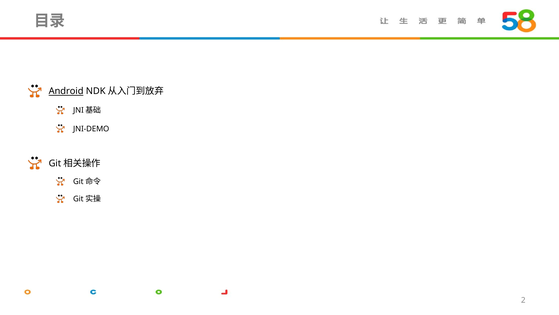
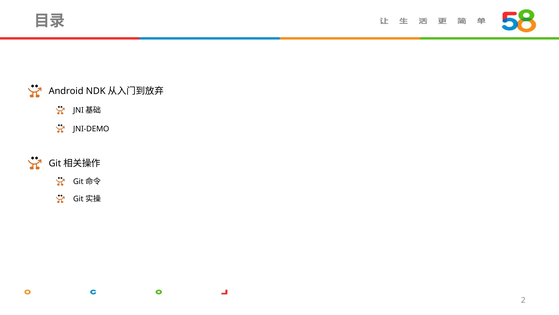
Android underline: present -> none
